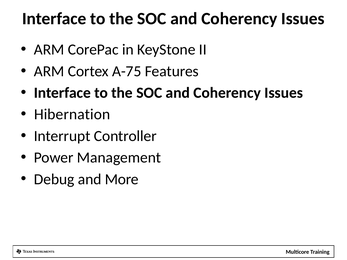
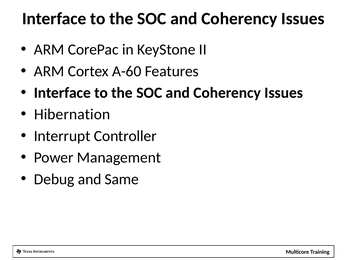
A-75: A-75 -> A-60
More: More -> Same
